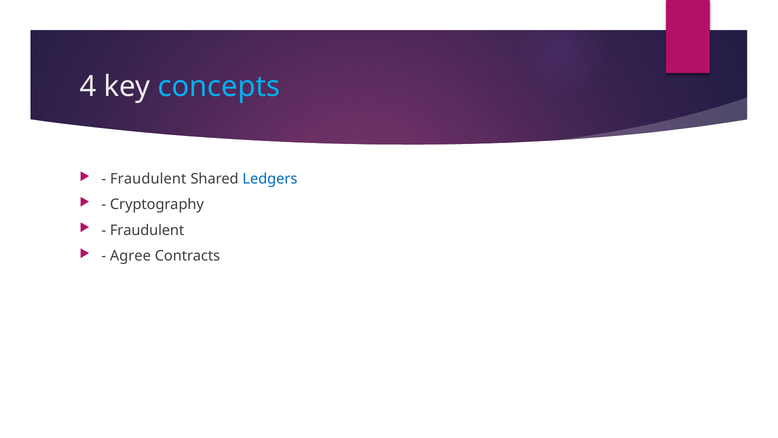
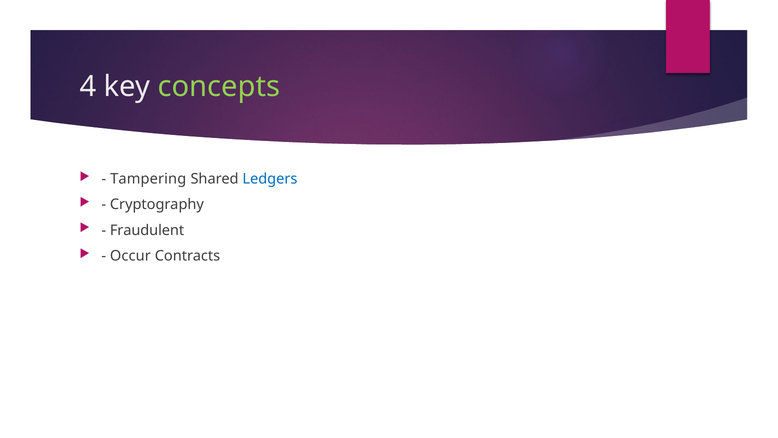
concepts colour: light blue -> light green
Fraudulent at (148, 179): Fraudulent -> Tampering
Agree: Agree -> Occur
